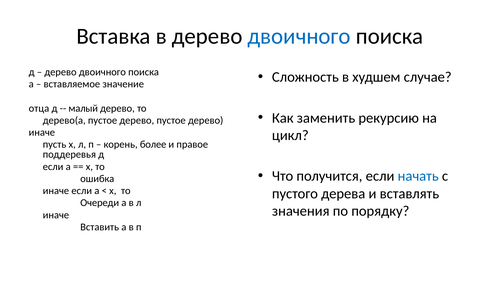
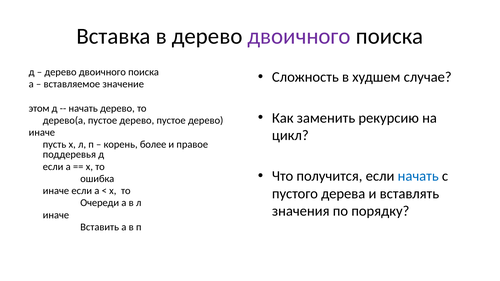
двоичного at (299, 36) colour: blue -> purple
отца: отца -> этом
малый at (83, 108): малый -> начать
